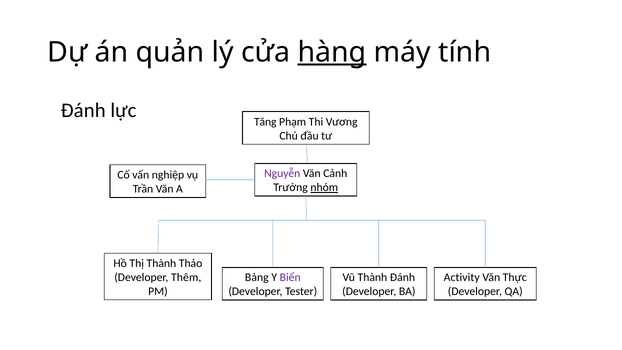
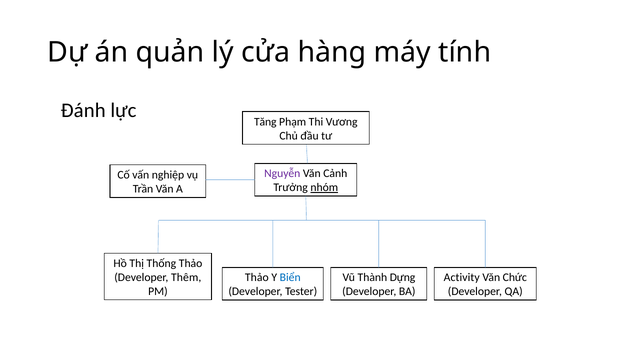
hàng underline: present -> none
Thị Thành: Thành -> Thống
Bảng at (257, 277): Bảng -> Thảo
Biển colour: purple -> blue
Thành Đánh: Đánh -> Dựng
Thực: Thực -> Chức
